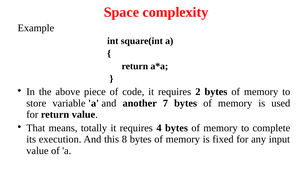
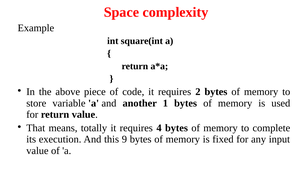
7: 7 -> 1
8: 8 -> 9
